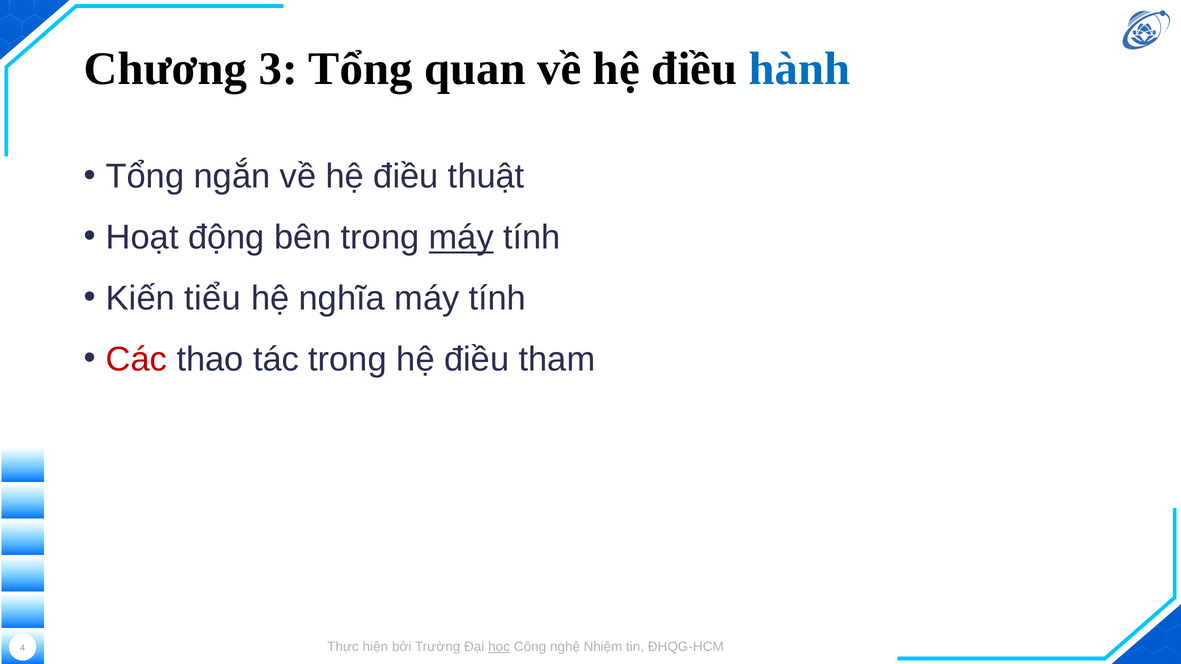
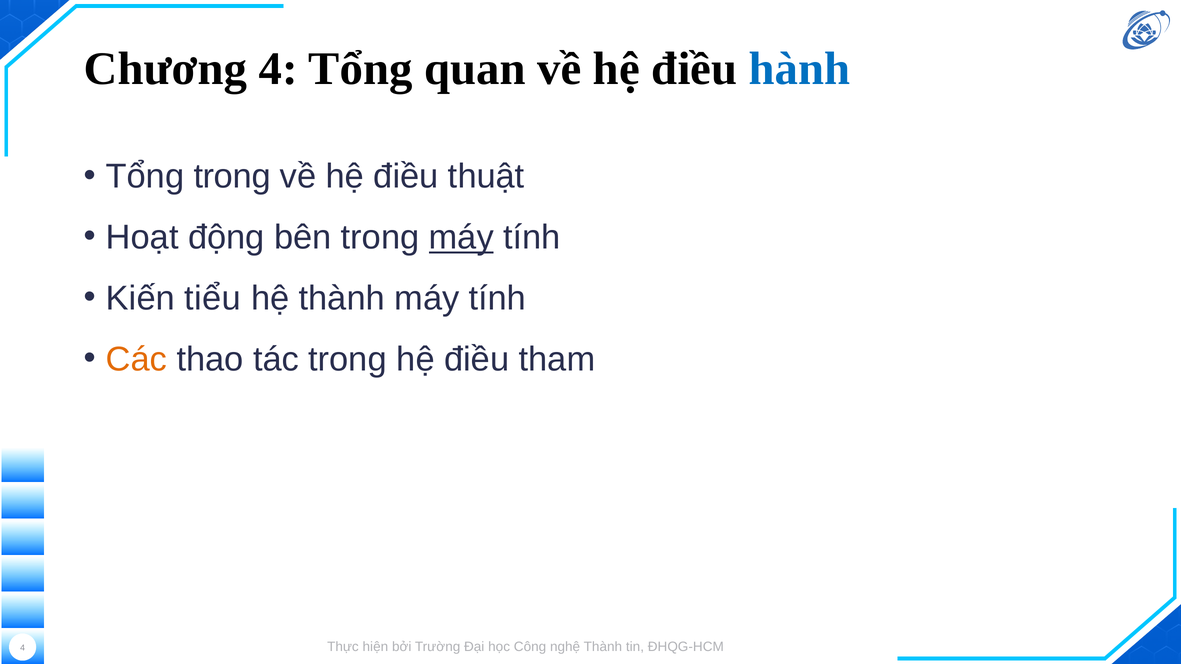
Chương 3: 3 -> 4
Tổng ngắn: ngắn -> trong
hệ nghĩa: nghĩa -> thành
Các colour: red -> orange
học underline: present -> none
nghệ Nhiệm: Nhiệm -> Thành
